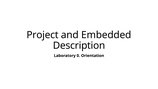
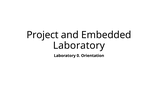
Description at (79, 45): Description -> Laboratory
